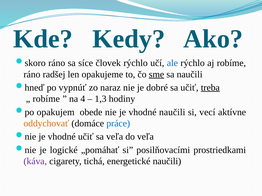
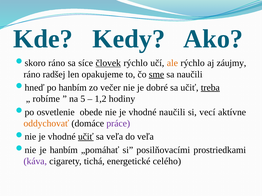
človek underline: none -> present
ale colour: blue -> orange
aj robíme: robíme -> záujmy
po vypnúť: vypnúť -> hanbím
naraz: naraz -> večer
4: 4 -> 5
1,3: 1,3 -> 1,2
opakujem: opakujem -> osvetlenie
práce colour: blue -> purple
učiť at (86, 137) underline: none -> present
je logické: logické -> hanbím
energetické naučili: naučili -> celého
